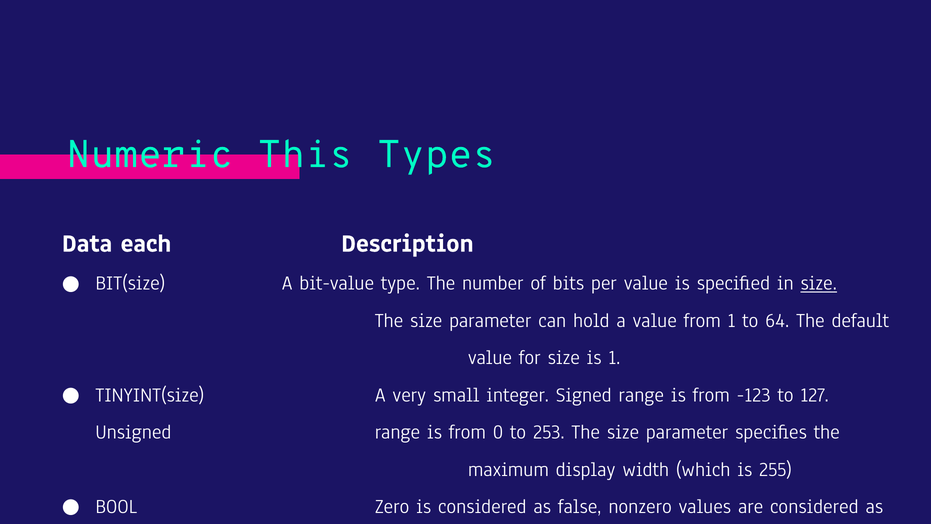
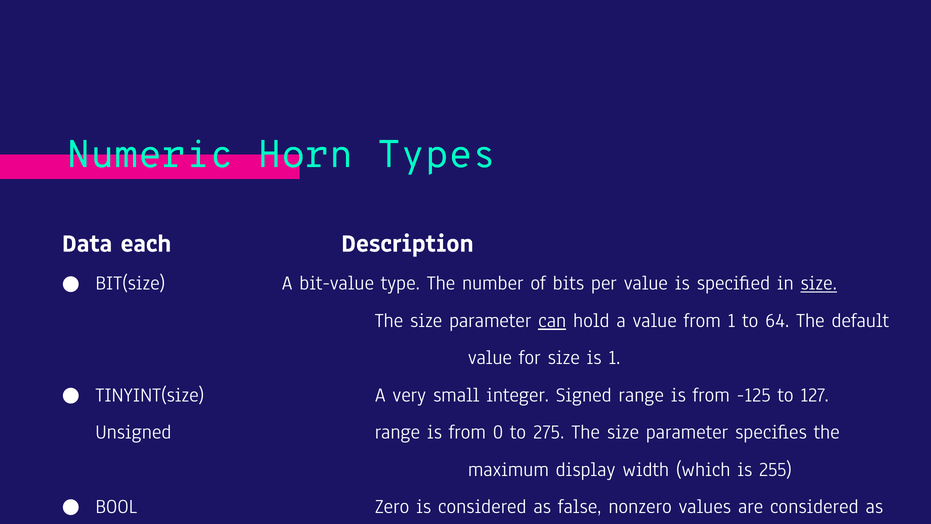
This: This -> Horn
can underline: none -> present
-123: -123 -> -125
253: 253 -> 275
